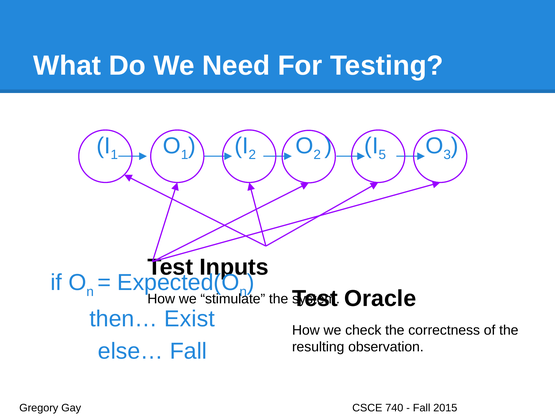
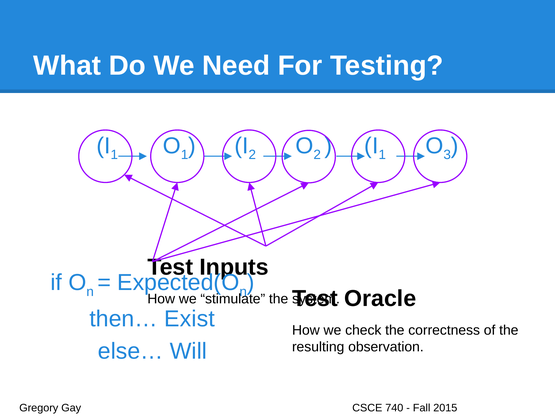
5 at (382, 155): 5 -> 1
else… Fall: Fall -> Will
